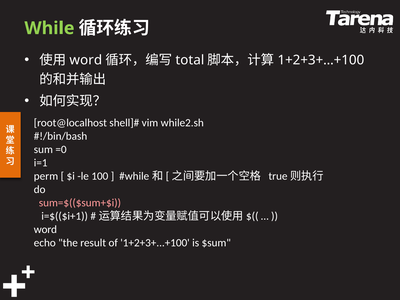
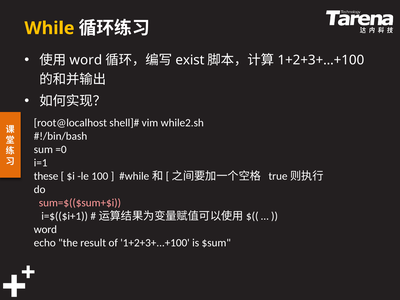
While colour: light green -> yellow
total: total -> exist
perm: perm -> these
